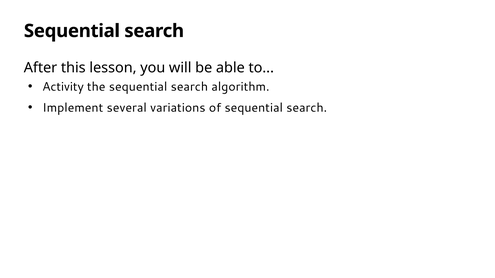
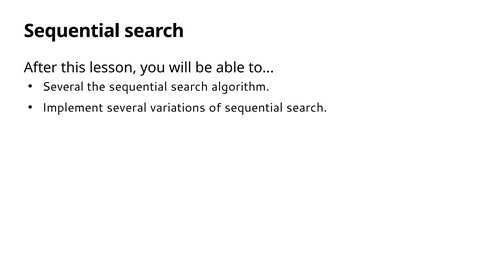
Activity at (63, 87): Activity -> Several
